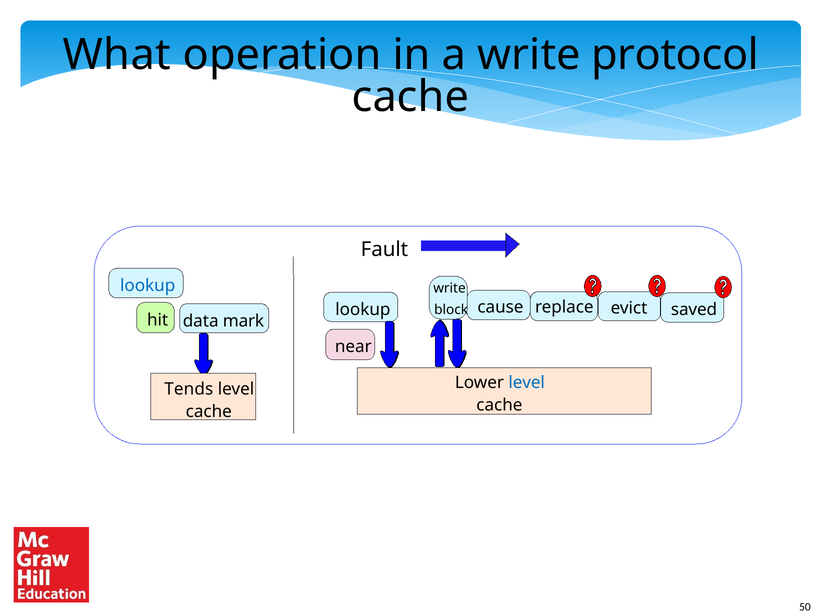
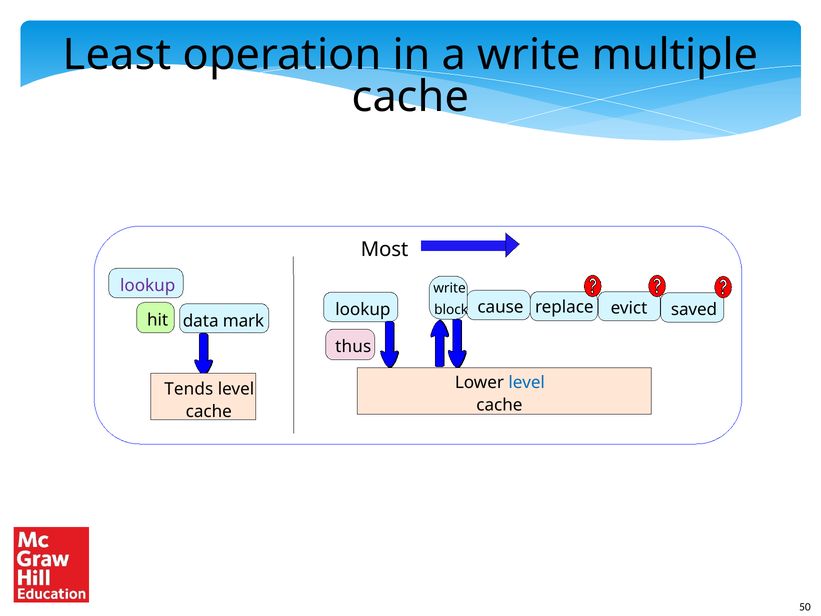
What: What -> Least
protocol: protocol -> multiple
Fault: Fault -> Most
lookup at (148, 285) colour: blue -> purple
near: near -> thus
